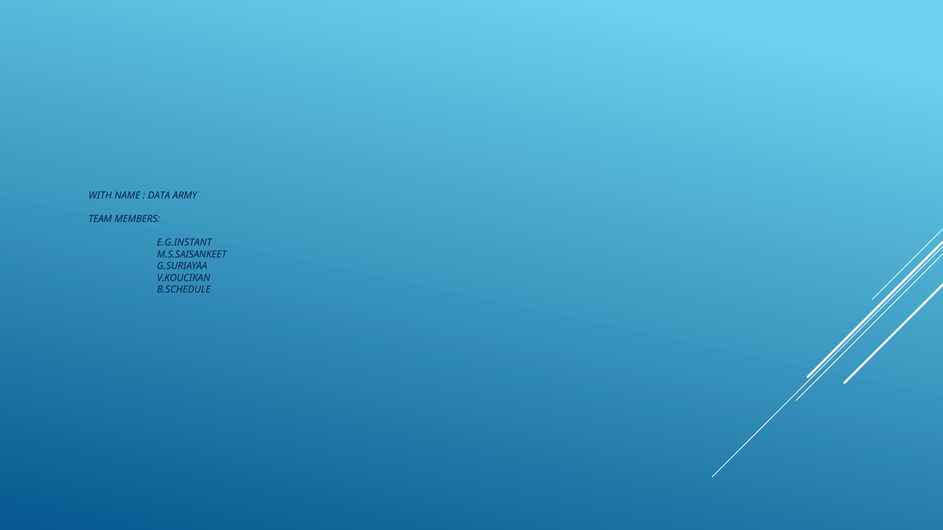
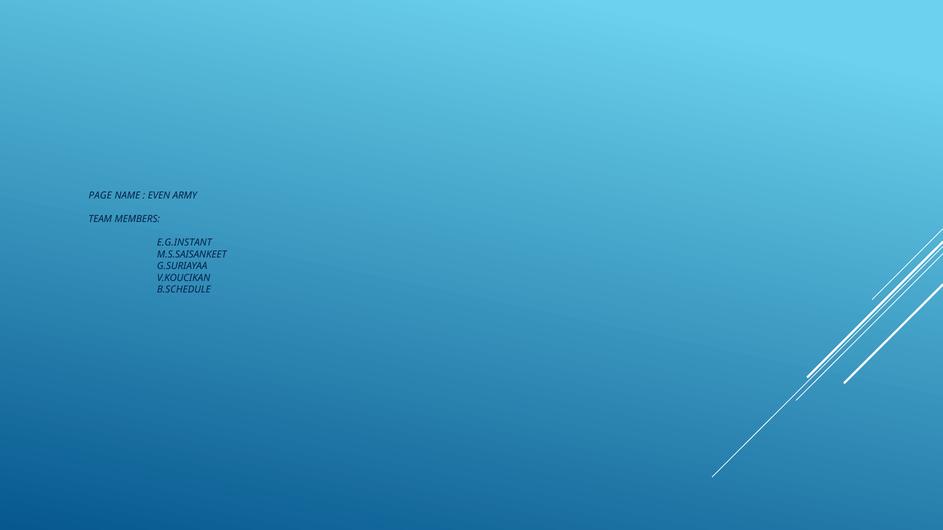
WITH: WITH -> PAGE
DATA: DATA -> EVEN
